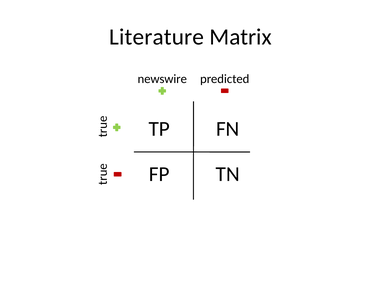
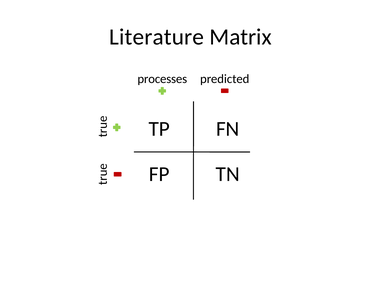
newswire: newswire -> processes
